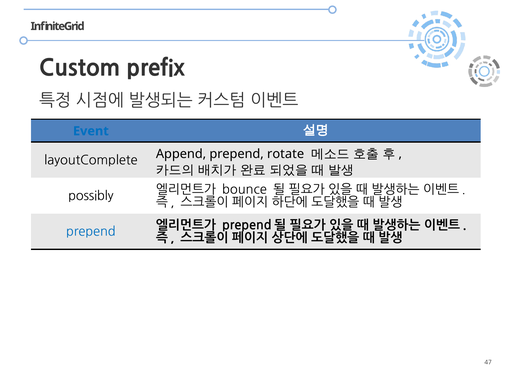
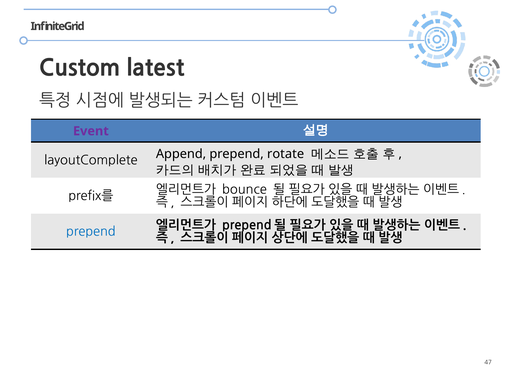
prefix: prefix -> latest
Event colour: blue -> purple
possibly: possibly -> prefix를
